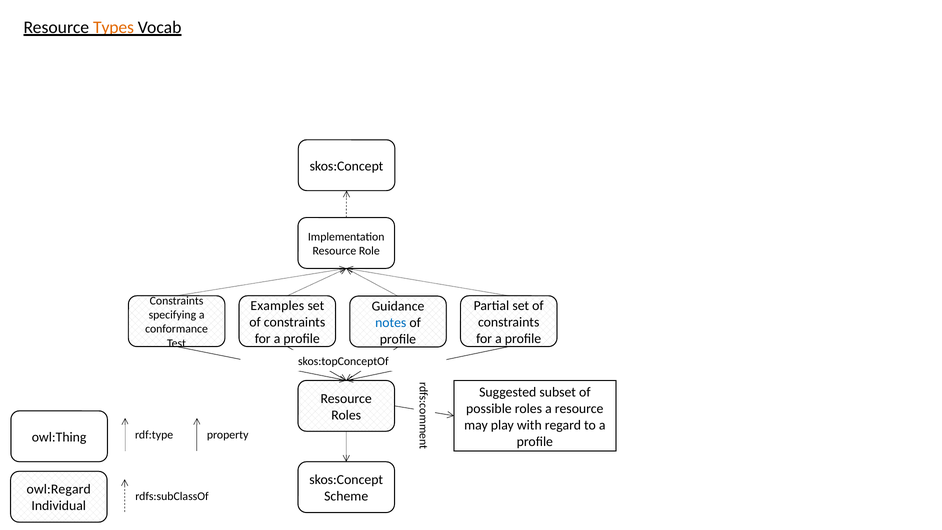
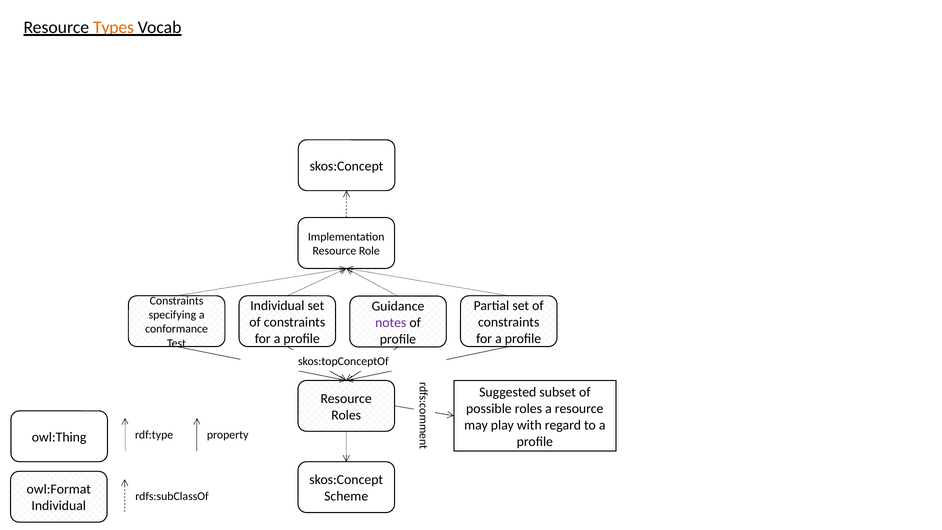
Examples at (277, 306): Examples -> Individual
notes colour: blue -> purple
owl:Regard: owl:Regard -> owl:Format
